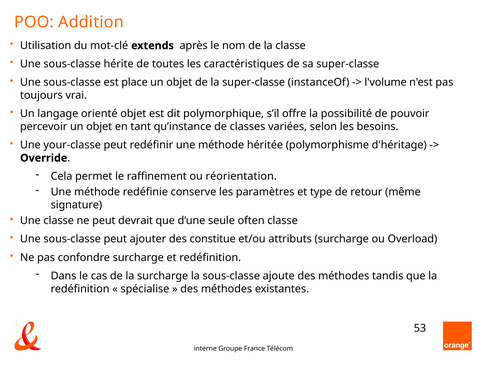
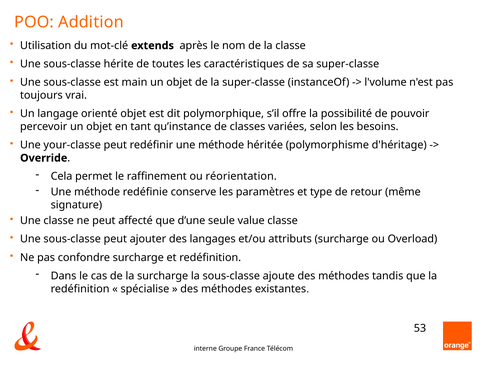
place: place -> main
devrait: devrait -> affecté
often: often -> value
constitue: constitue -> langages
